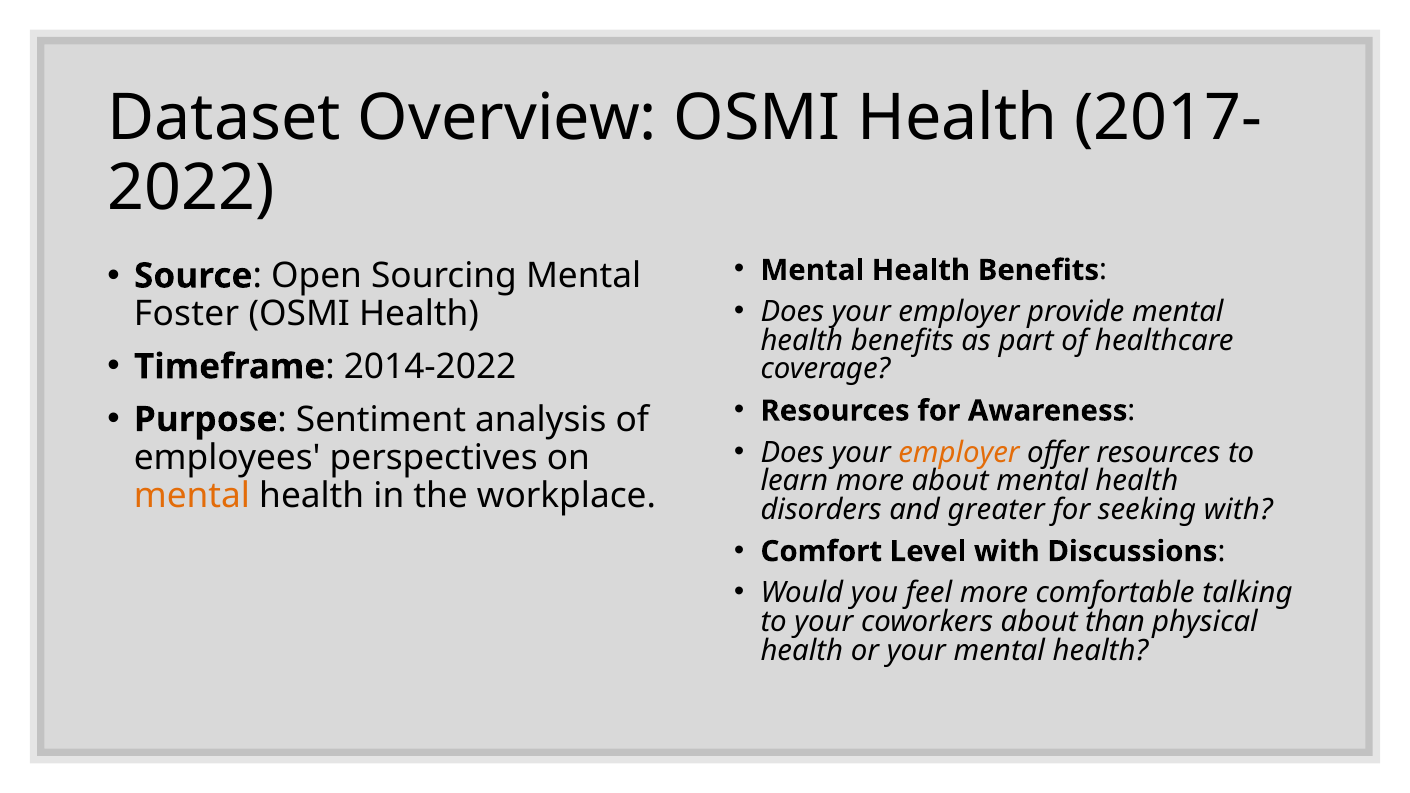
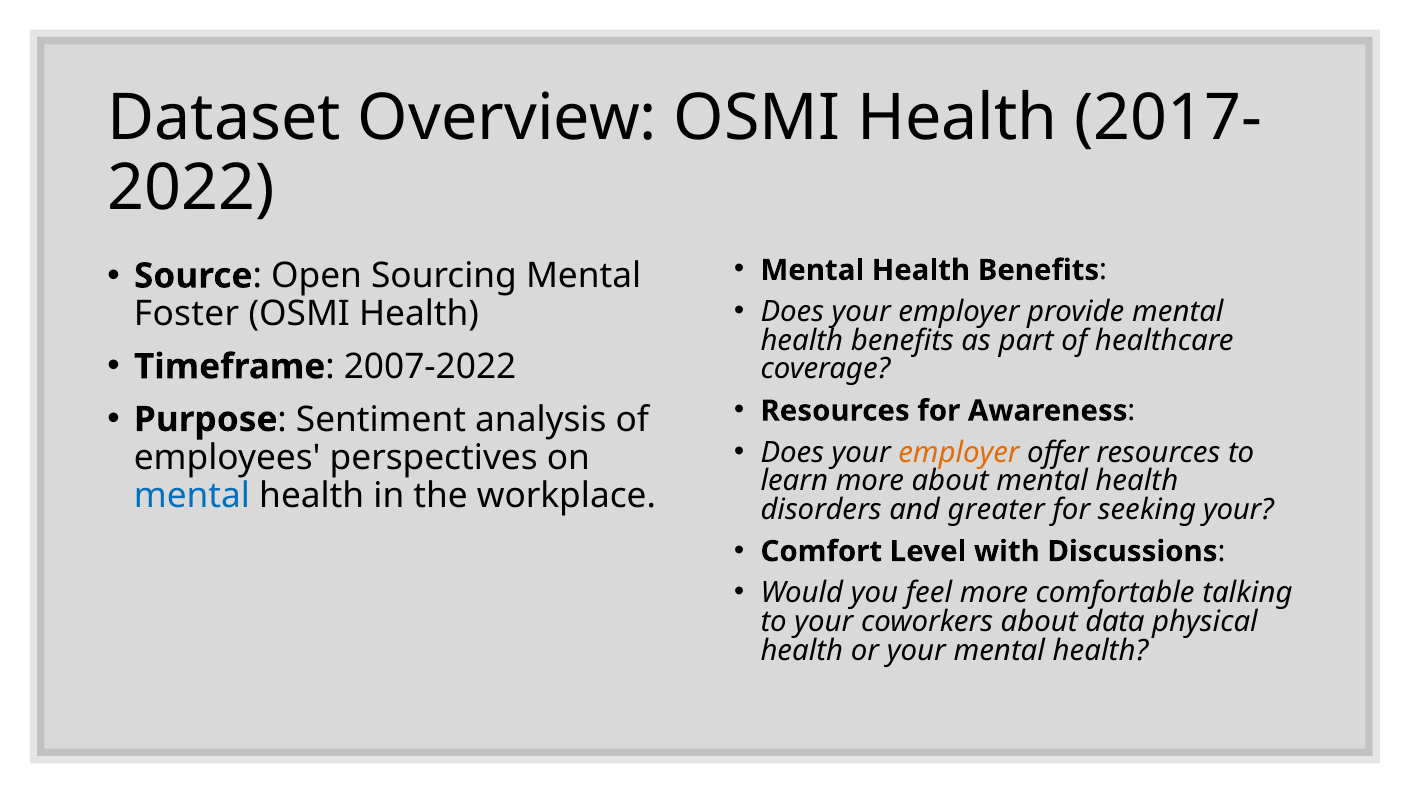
2014-2022: 2014-2022 -> 2007-2022
mental at (192, 496) colour: orange -> blue
seeking with: with -> your
than: than -> data
